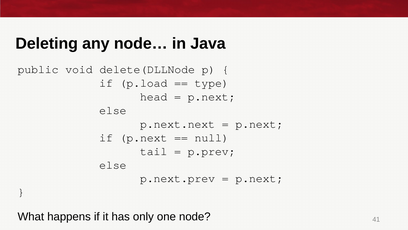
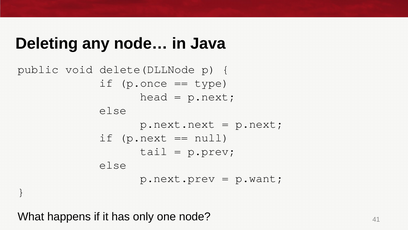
p.load: p.load -> p.once
p.next at (259, 178): p.next -> p.want
